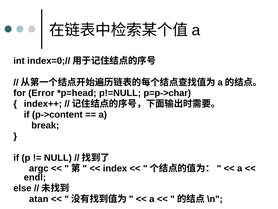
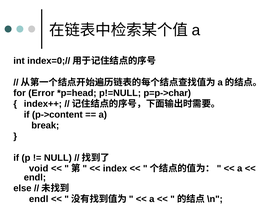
argc: argc -> void
atan at (39, 199): atan -> endl
